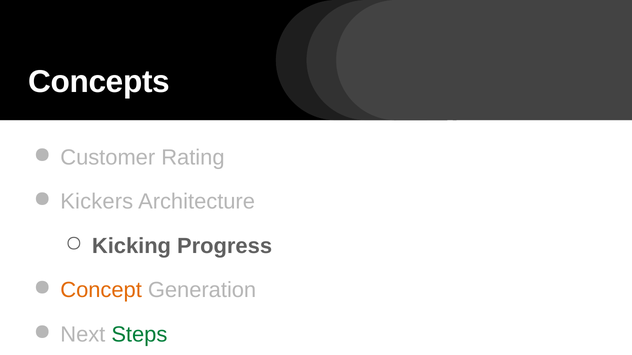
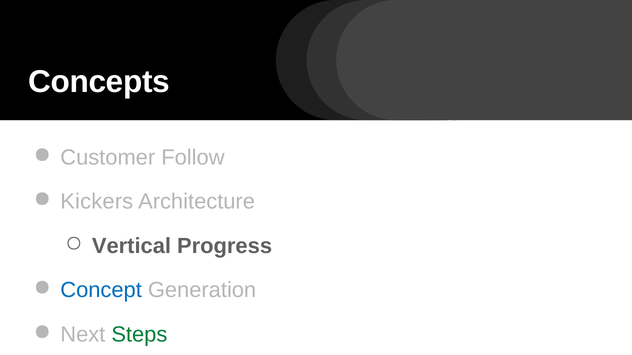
Rating: Rating -> Follow
Kicking: Kicking -> Vertical
Concept colour: orange -> blue
